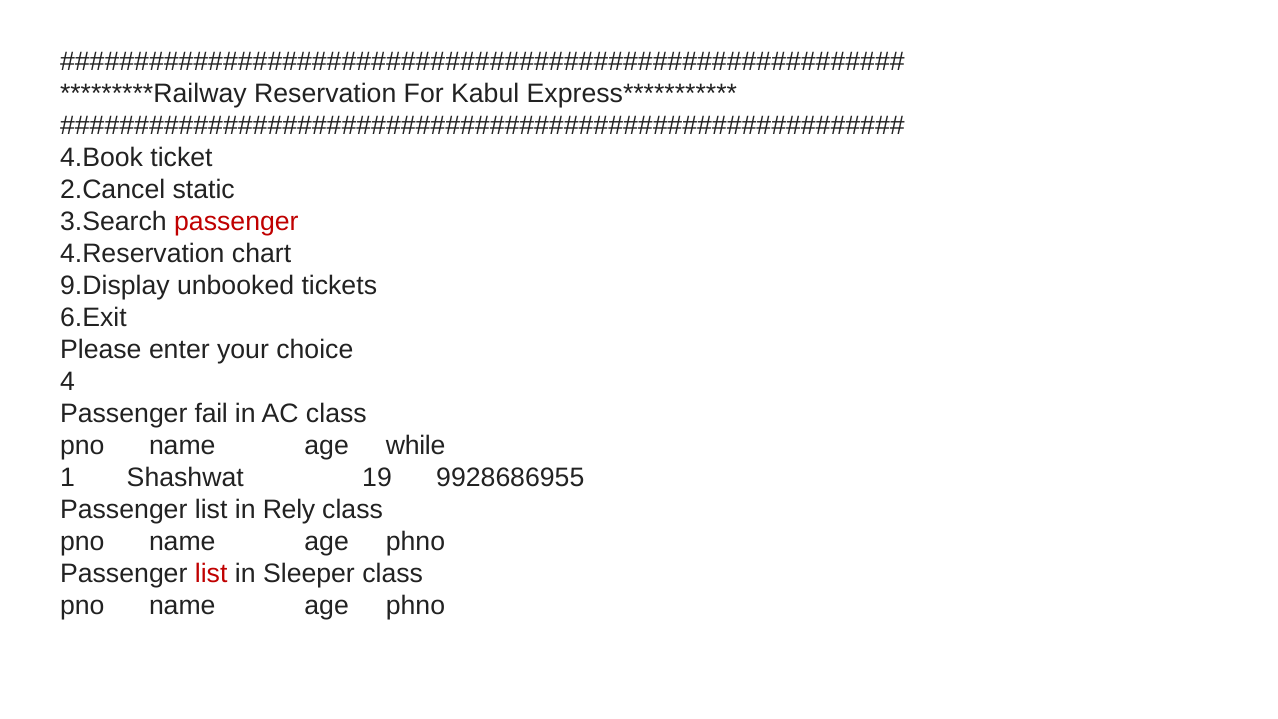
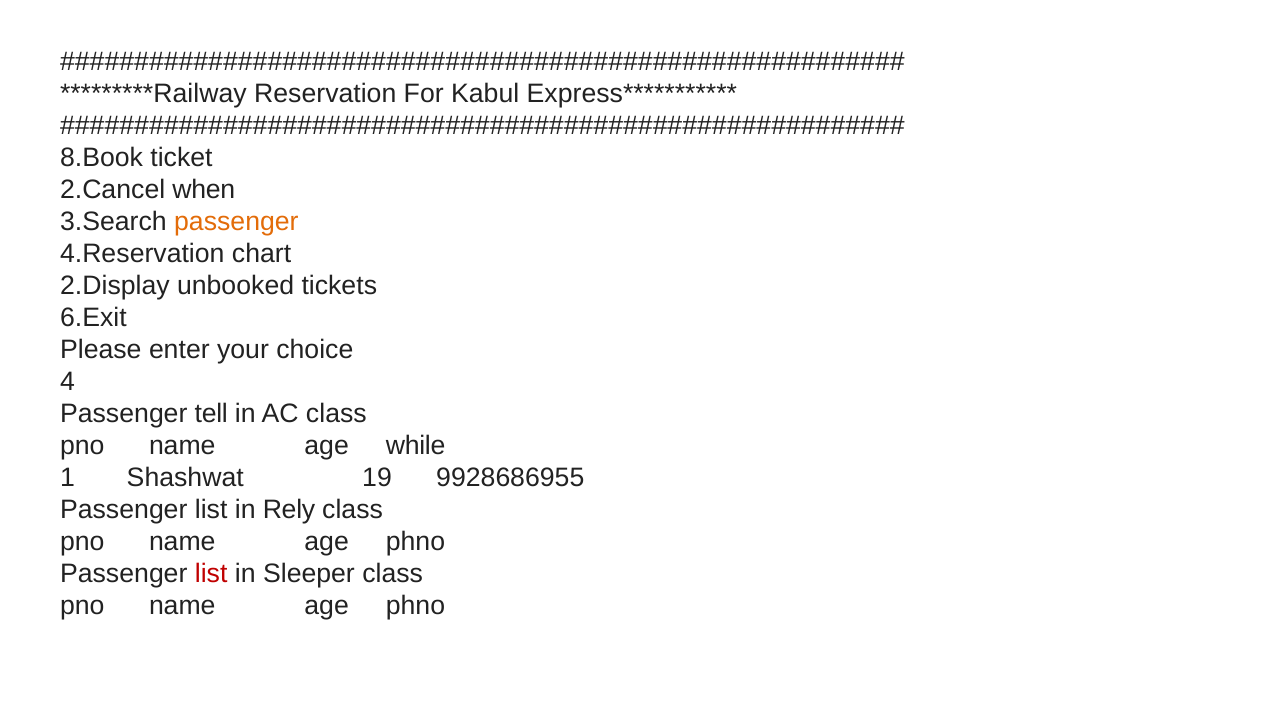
4.Book: 4.Book -> 8.Book
static: static -> when
passenger at (236, 222) colour: red -> orange
9.Display: 9.Display -> 2.Display
fail: fail -> tell
